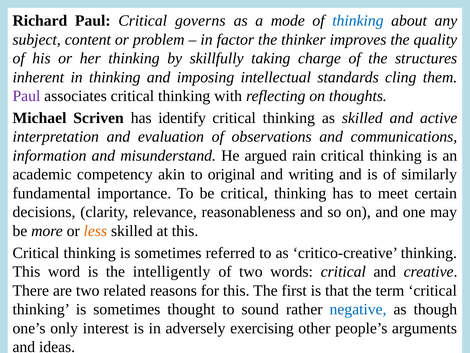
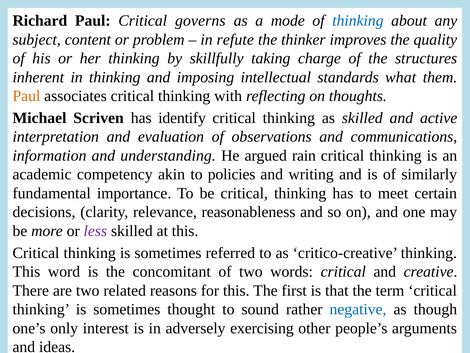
factor: factor -> refute
cling: cling -> what
Paul at (26, 96) colour: purple -> orange
misunderstand: misunderstand -> understanding
original: original -> policies
less colour: orange -> purple
intelligently: intelligently -> concomitant
